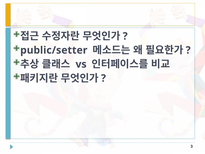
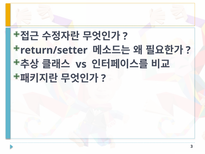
public/setter: public/setter -> return/setter
